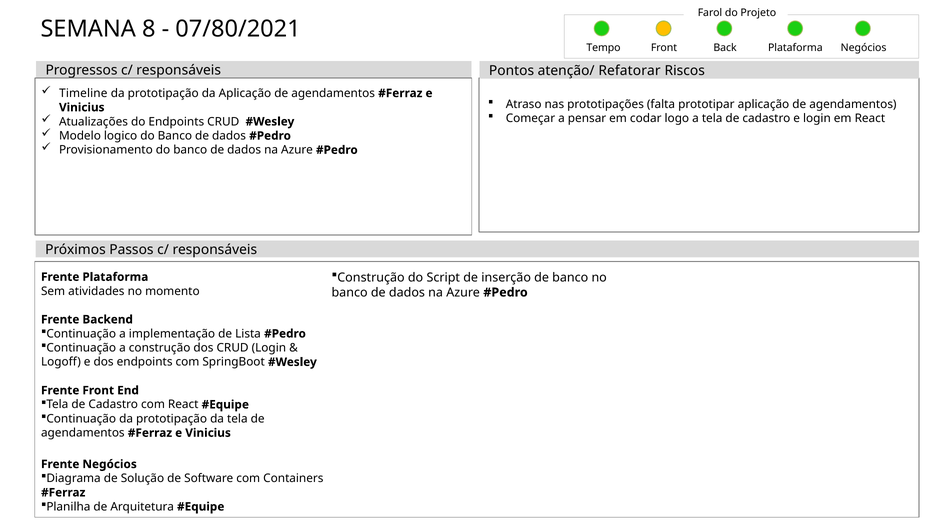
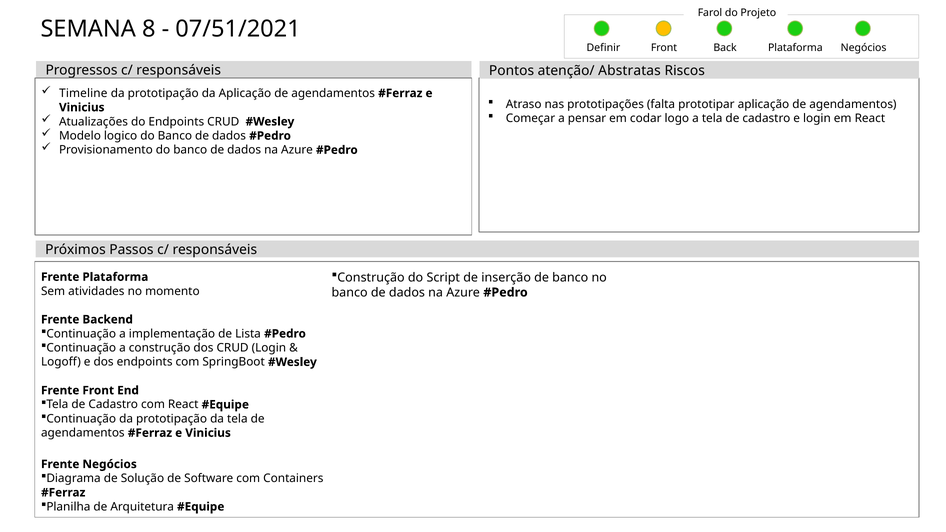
07/80/2021: 07/80/2021 -> 07/51/2021
Tempo: Tempo -> Definir
Refatorar: Refatorar -> Abstratas
